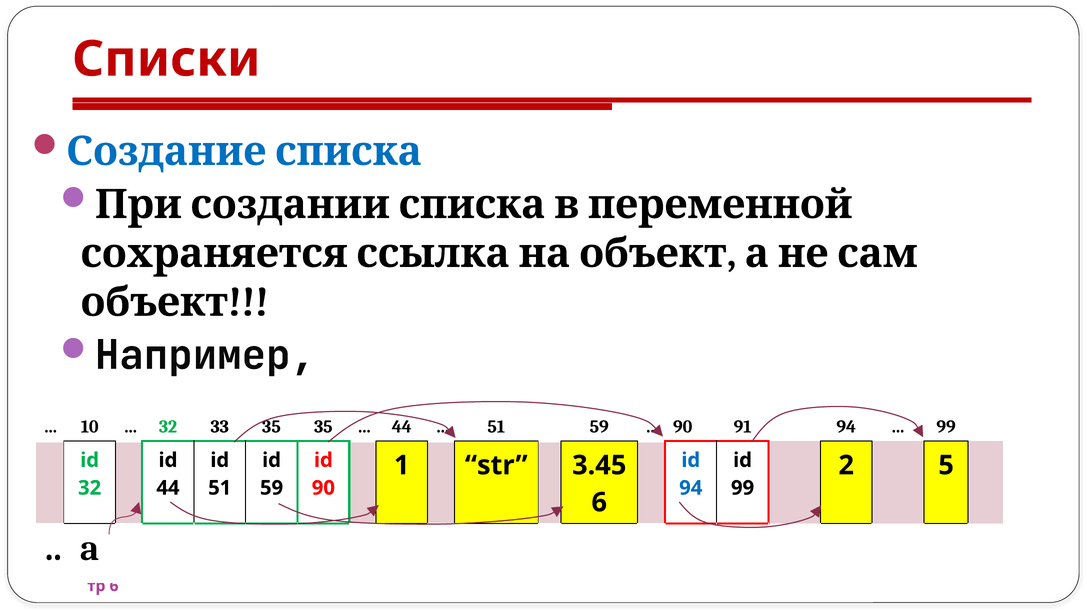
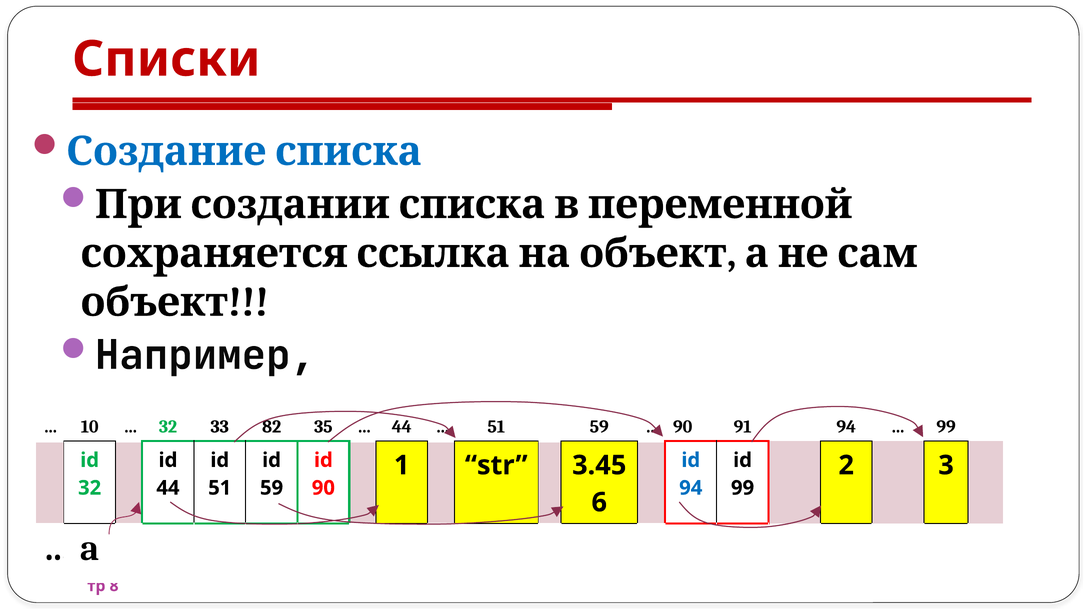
33 35: 35 -> 82
5: 5 -> 3
6 at (114, 586): 6 -> 8
